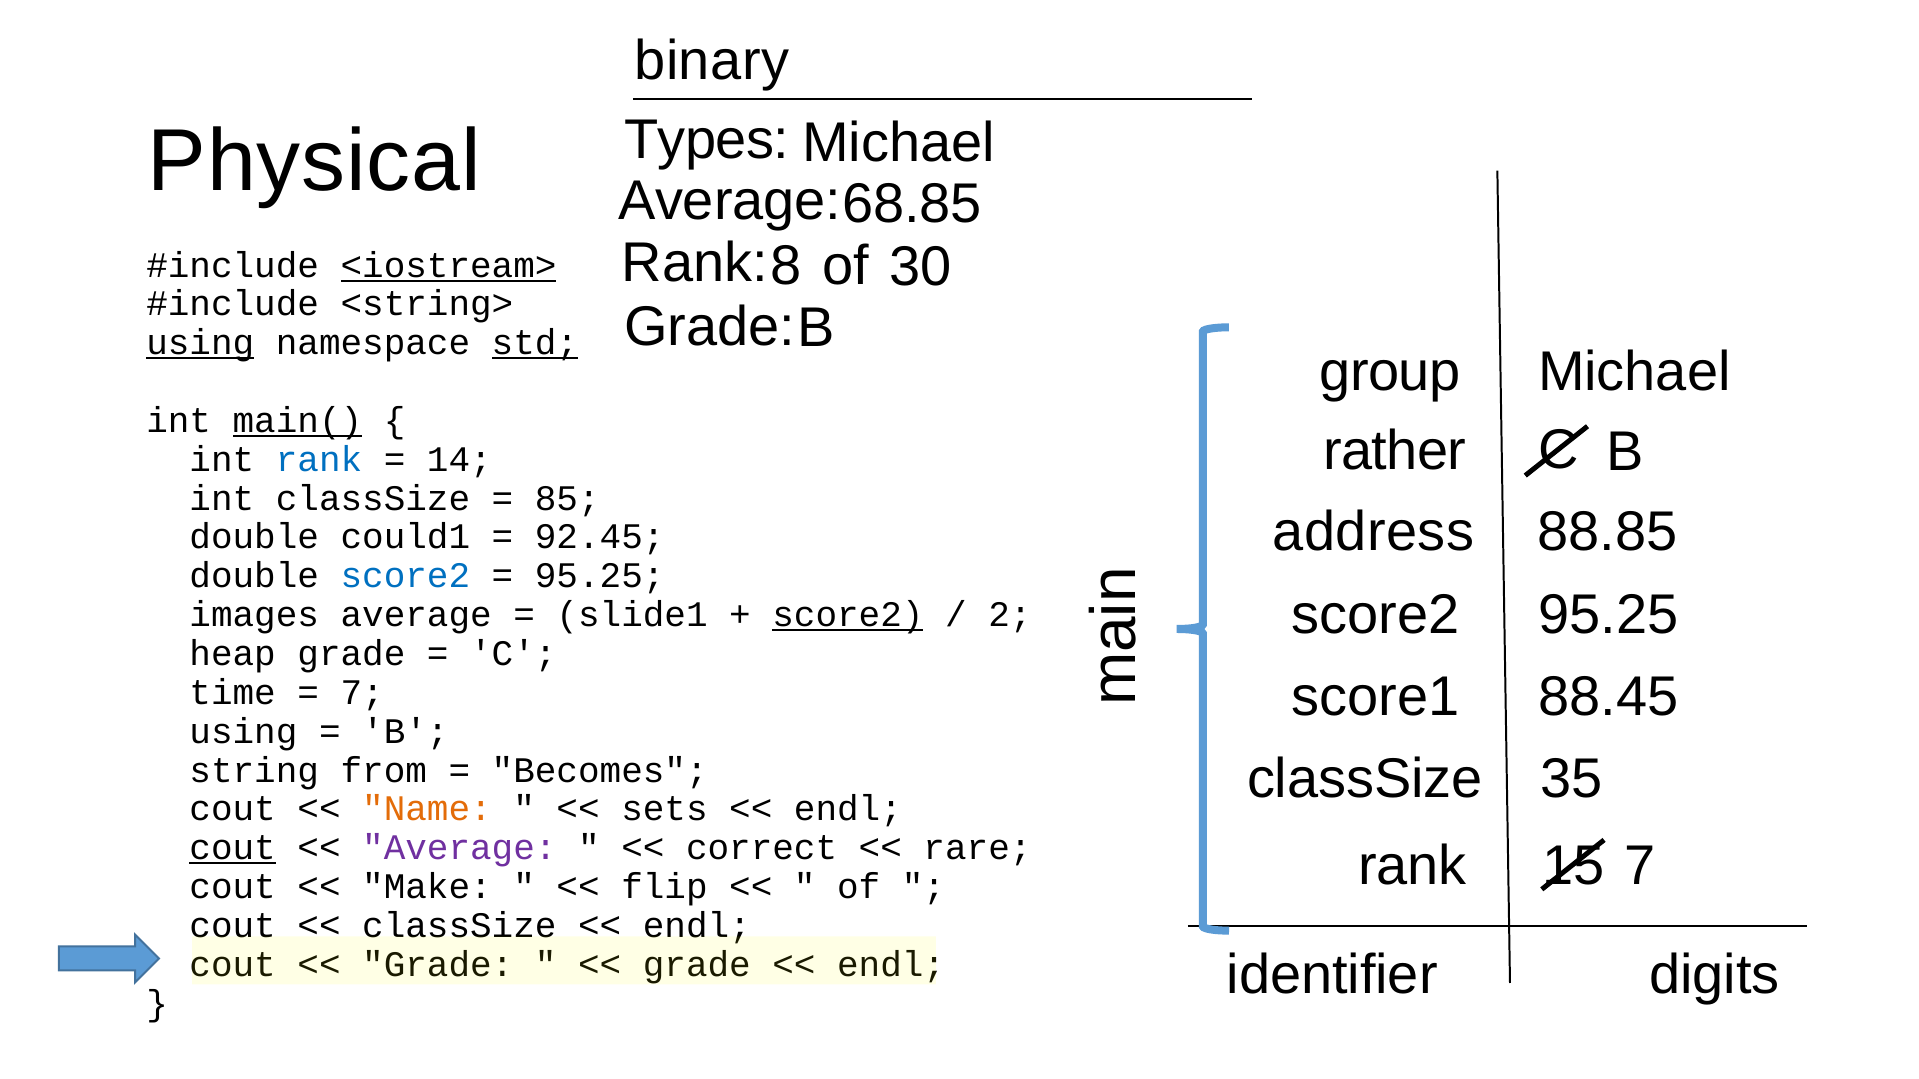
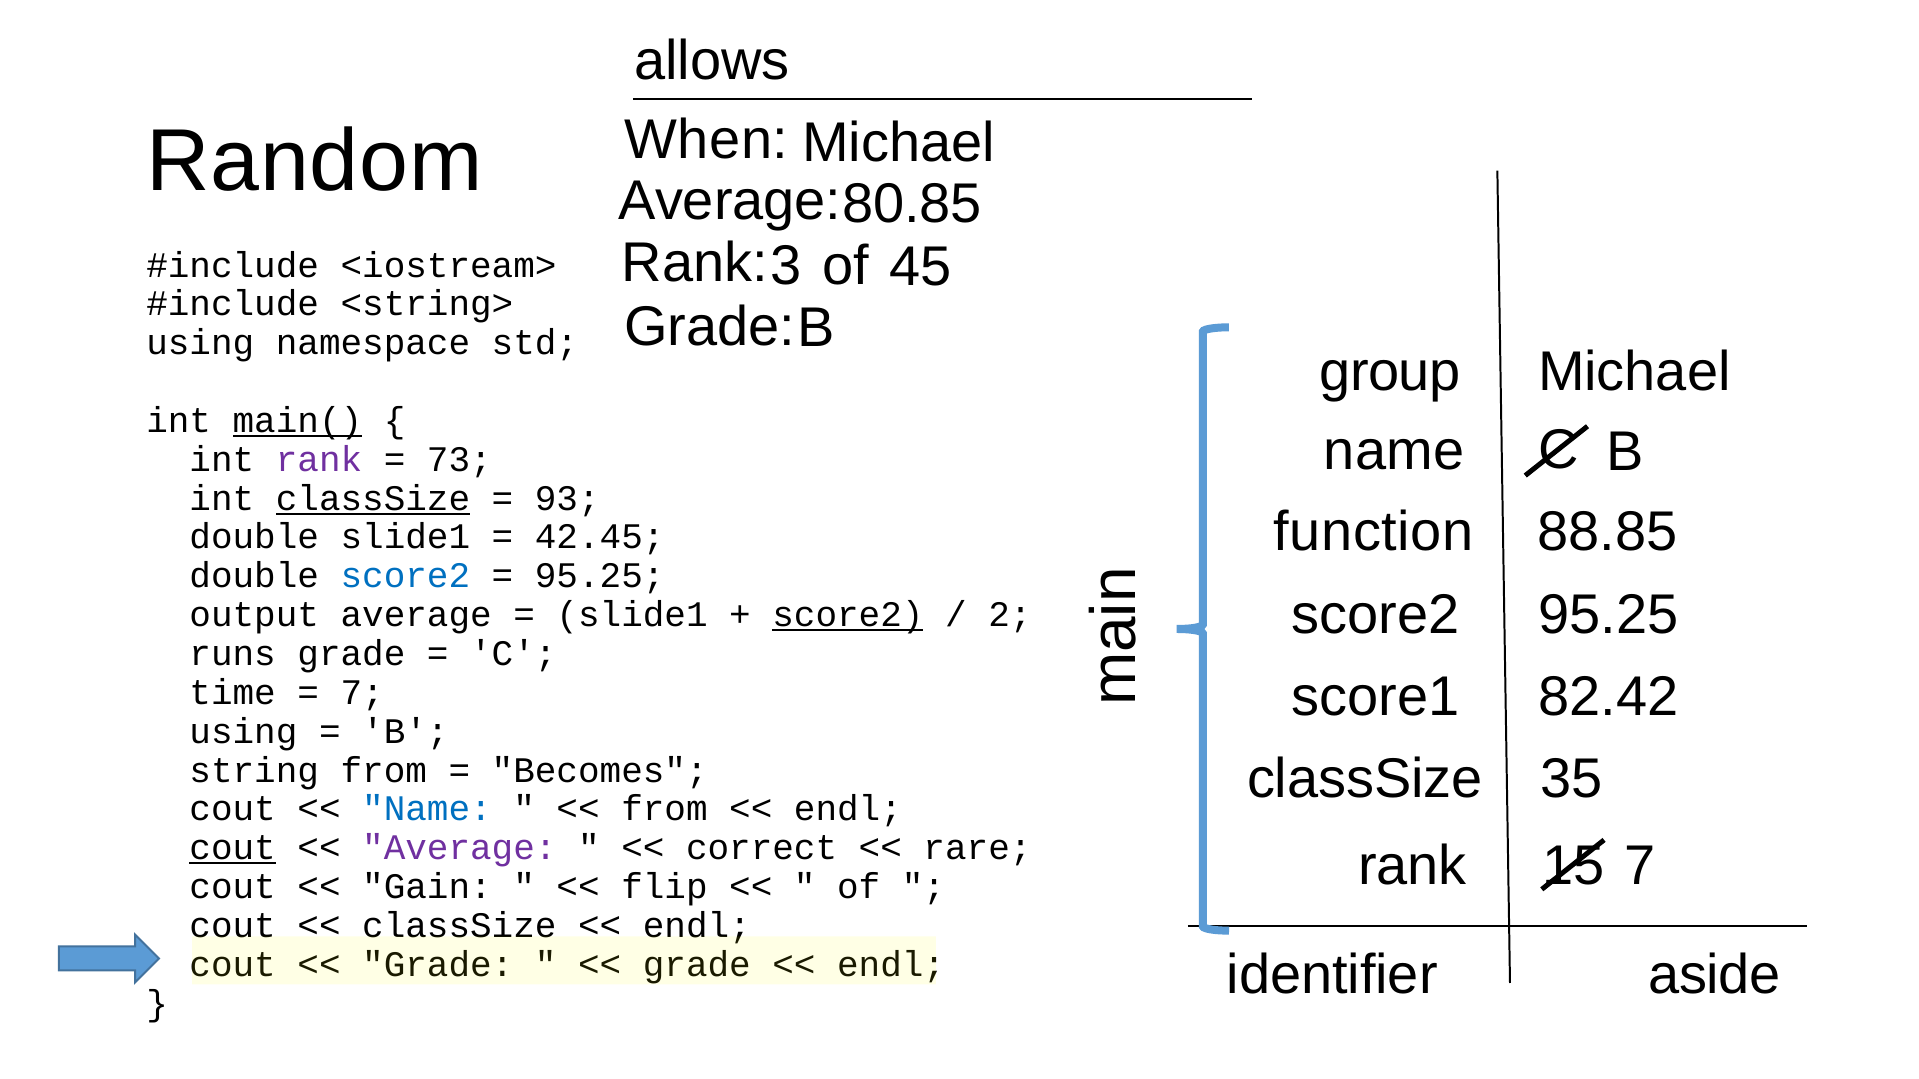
binary: binary -> allows
Types: Types -> When
Physical: Physical -> Random
68.85: 68.85 -> 80.85
8: 8 -> 3
30: 30 -> 45
<iostream> underline: present -> none
using at (200, 343) underline: present -> none
std underline: present -> none
rather at (1395, 451): rather -> name
rank at (319, 460) colour: blue -> purple
14: 14 -> 73
classSize at (373, 498) underline: none -> present
85: 85 -> 93
address: address -> function
double could1: could1 -> slide1
92.45: 92.45 -> 42.45
images: images -> output
heap: heap -> runs
88.45: 88.45 -> 82.42
Name at (427, 809) colour: orange -> blue
sets at (664, 809): sets -> from
Make: Make -> Gain
digits: digits -> aside
